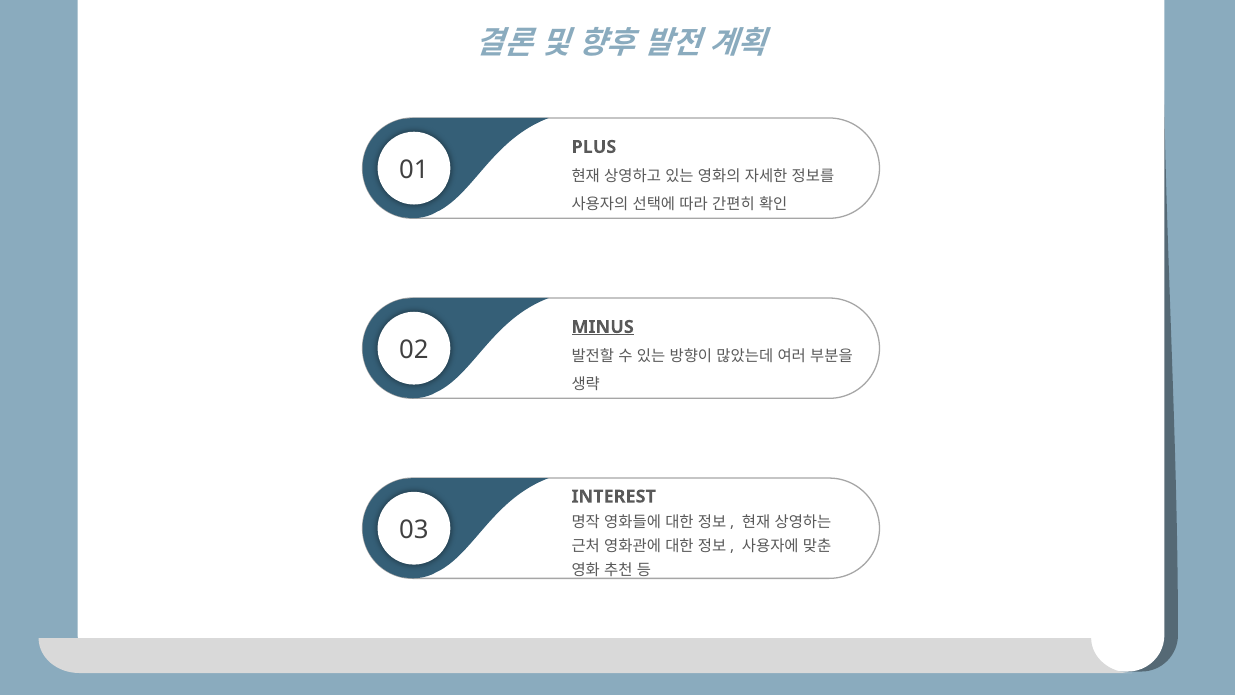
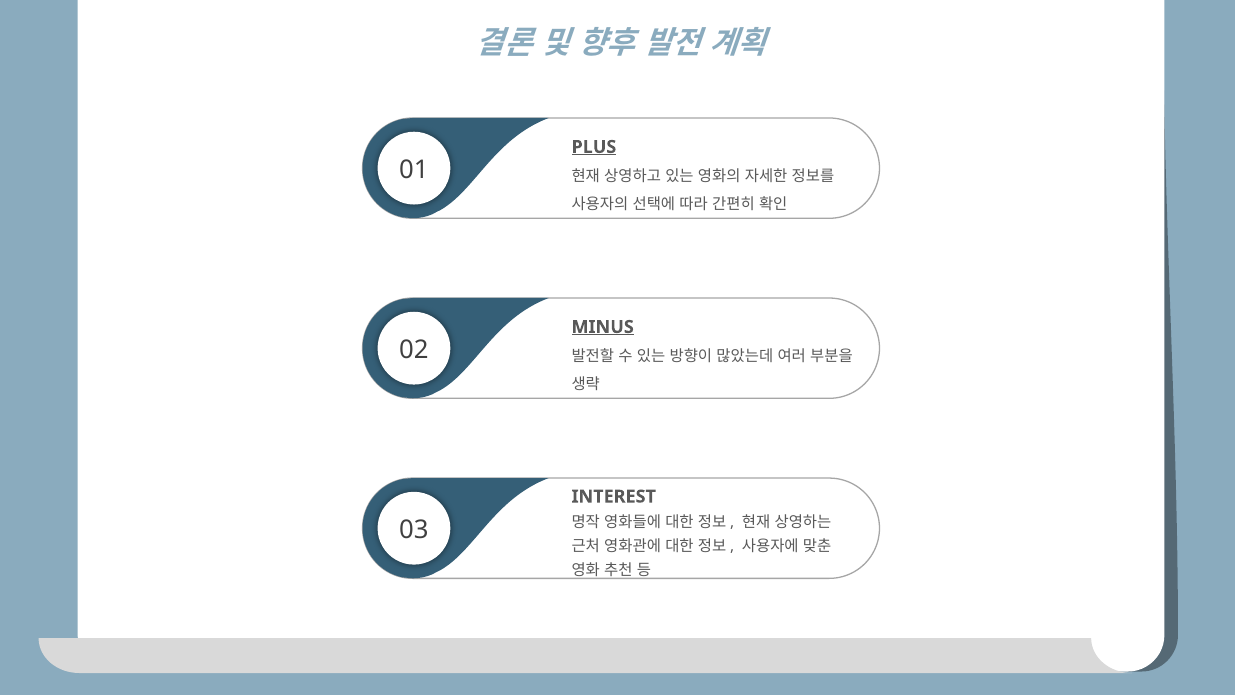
PLUS underline: none -> present
